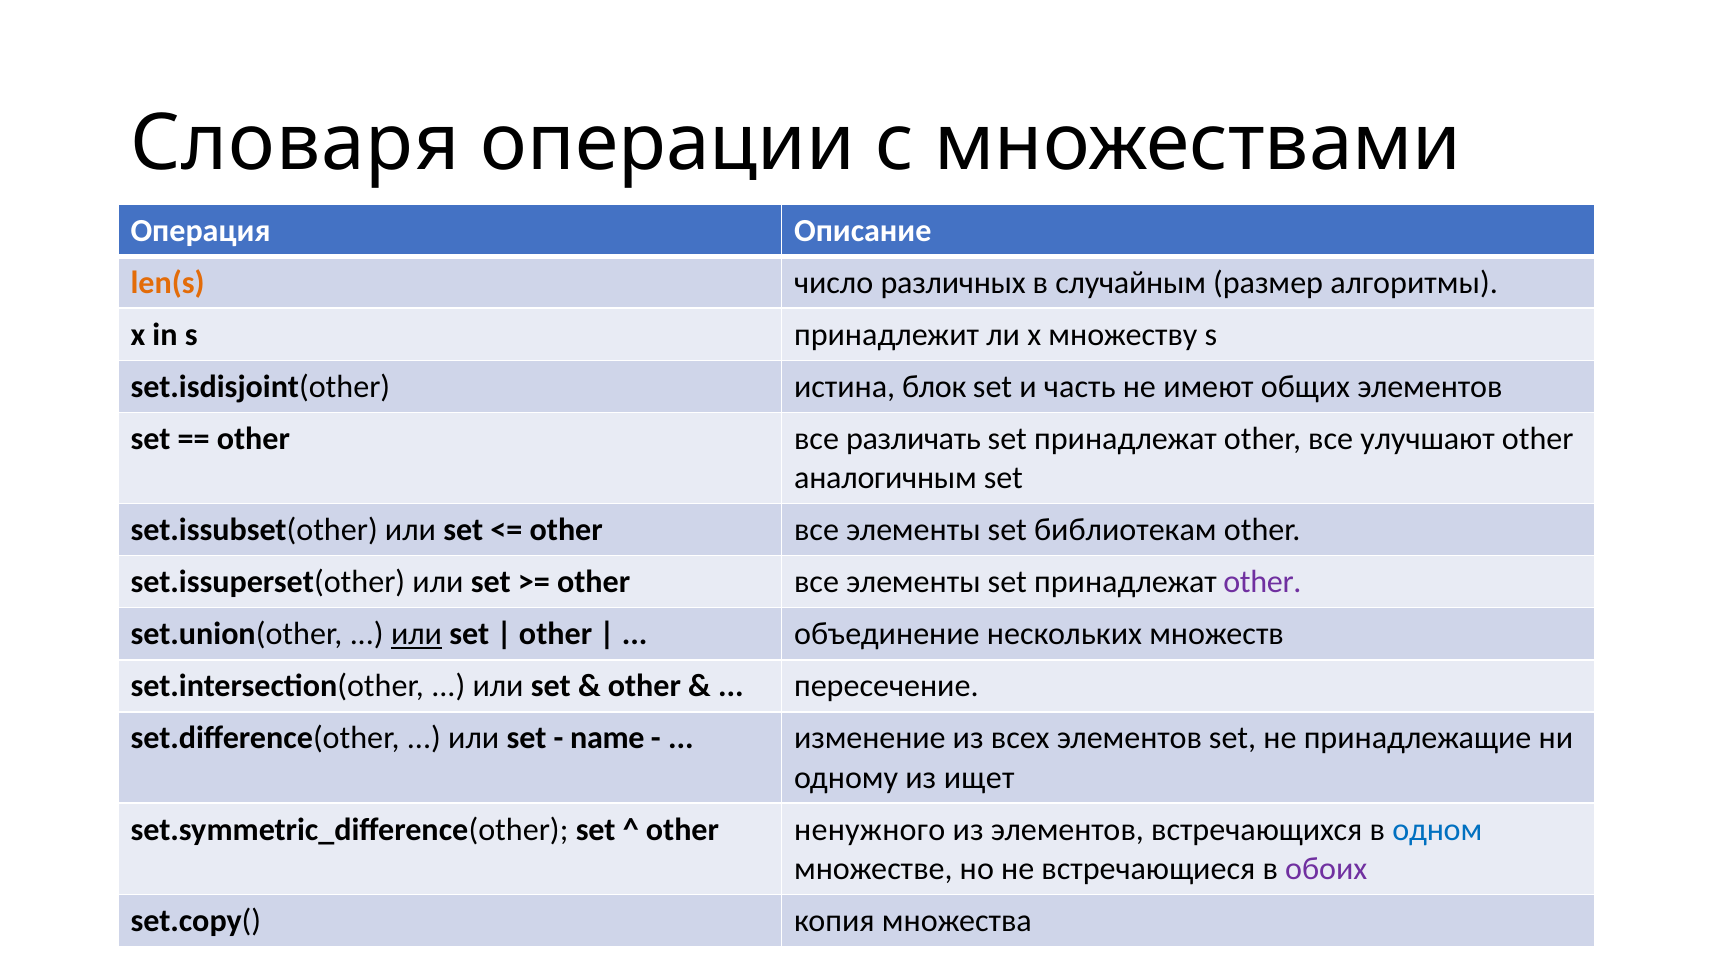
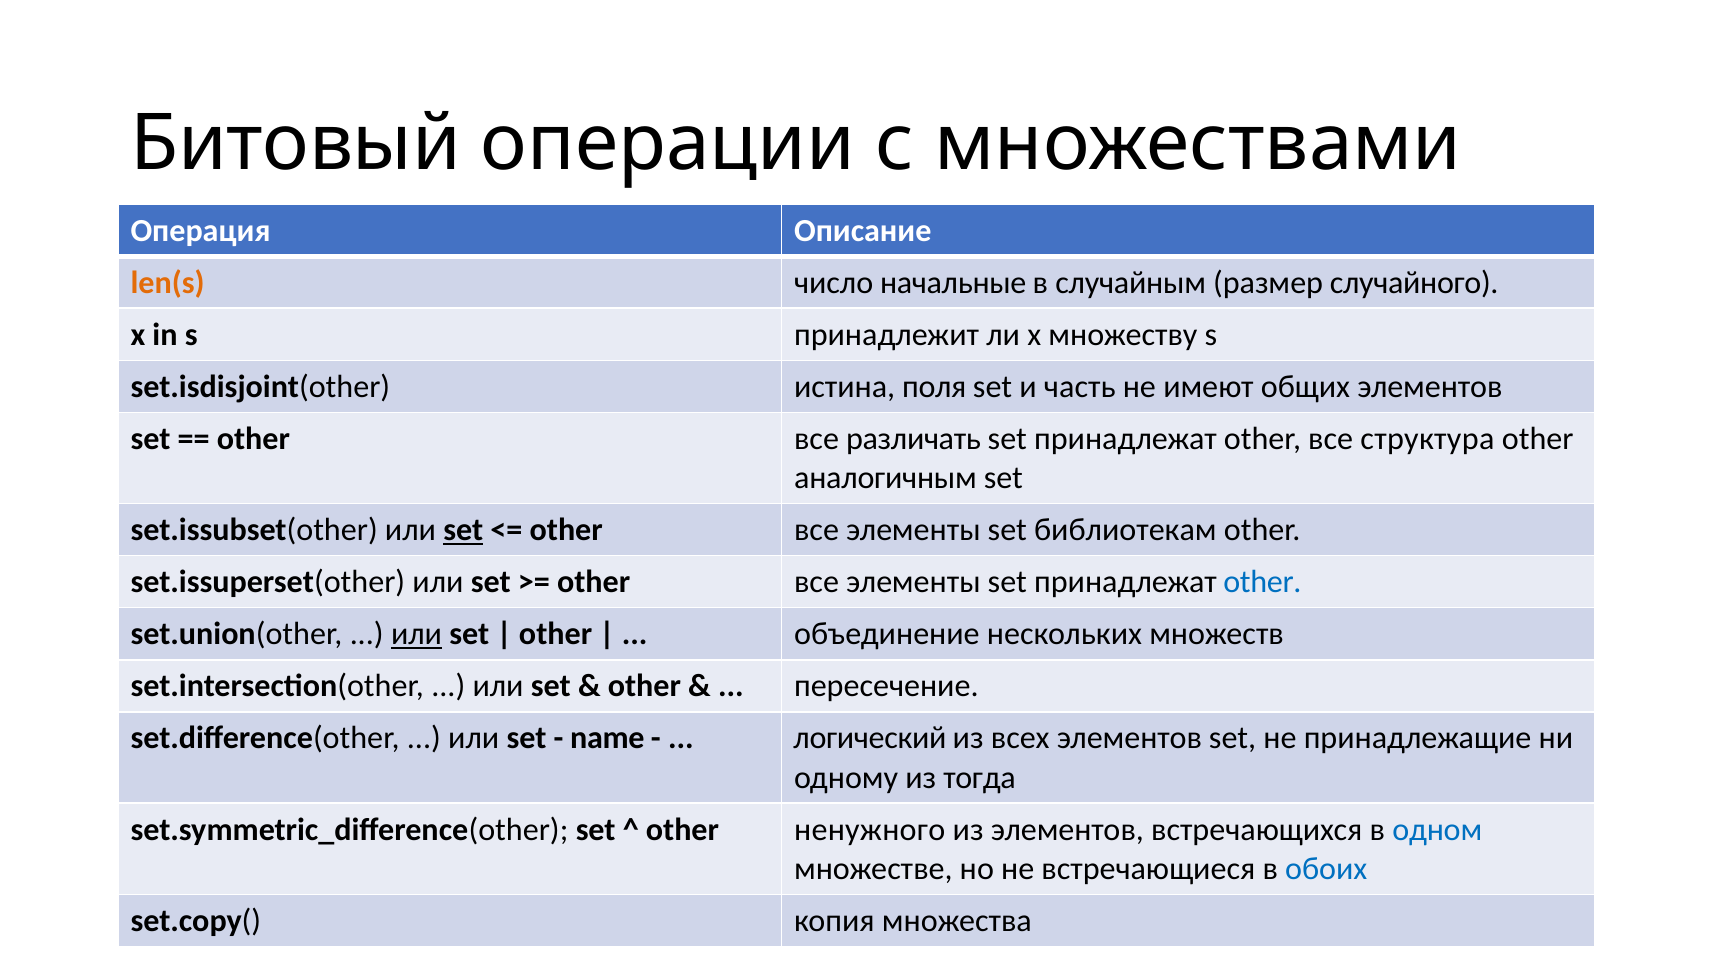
Словаря: Словаря -> Битовый
различных: различных -> начальные
алгоритмы: алгоритмы -> случайного
блок: блок -> поля
улучшают: улучшают -> структура
set at (463, 530) underline: none -> present
other at (1262, 582) colour: purple -> blue
изменение: изменение -> логический
ищет: ищет -> тогда
обоих colour: purple -> blue
